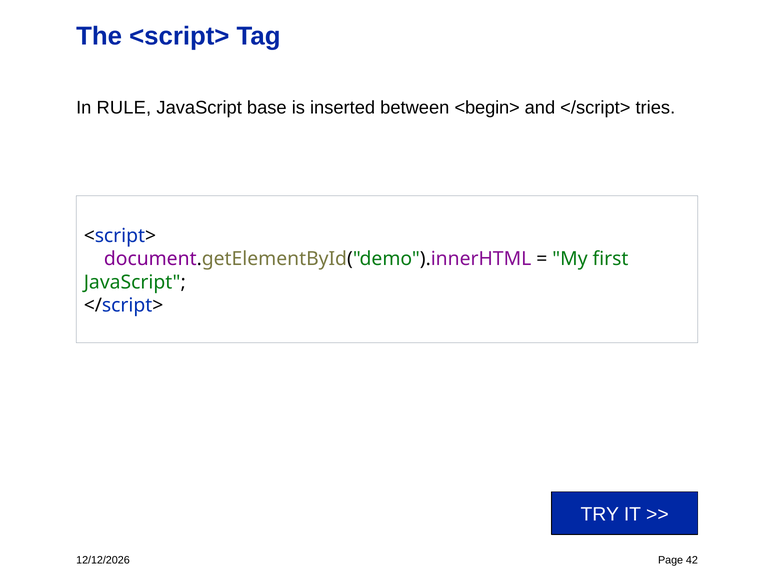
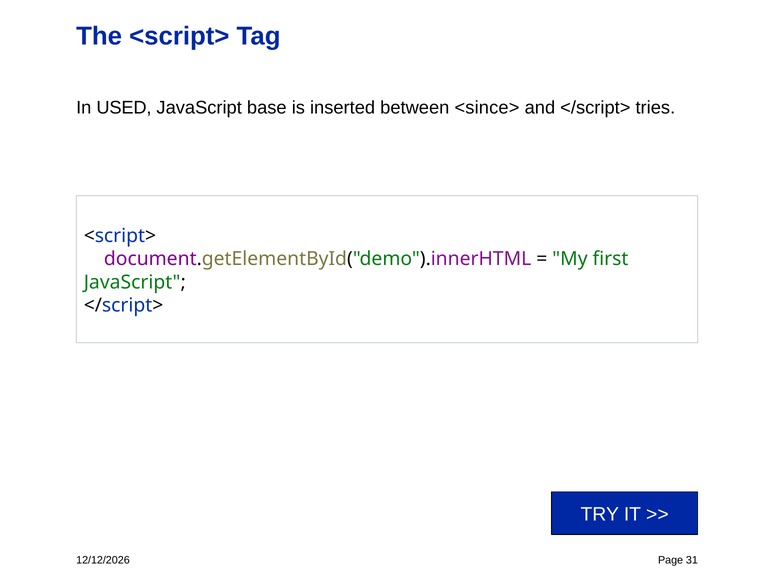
RULE: RULE -> USED
<begin>: <begin> -> <since>
42: 42 -> 31
